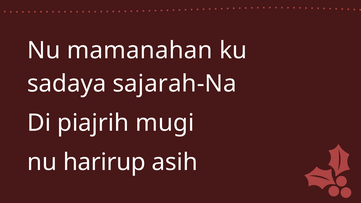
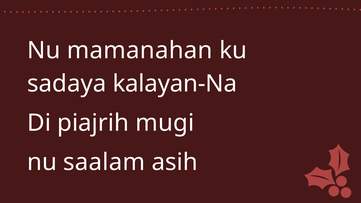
sajarah-Na: sajarah-Na -> kalayan-Na
harirup: harirup -> saalam
